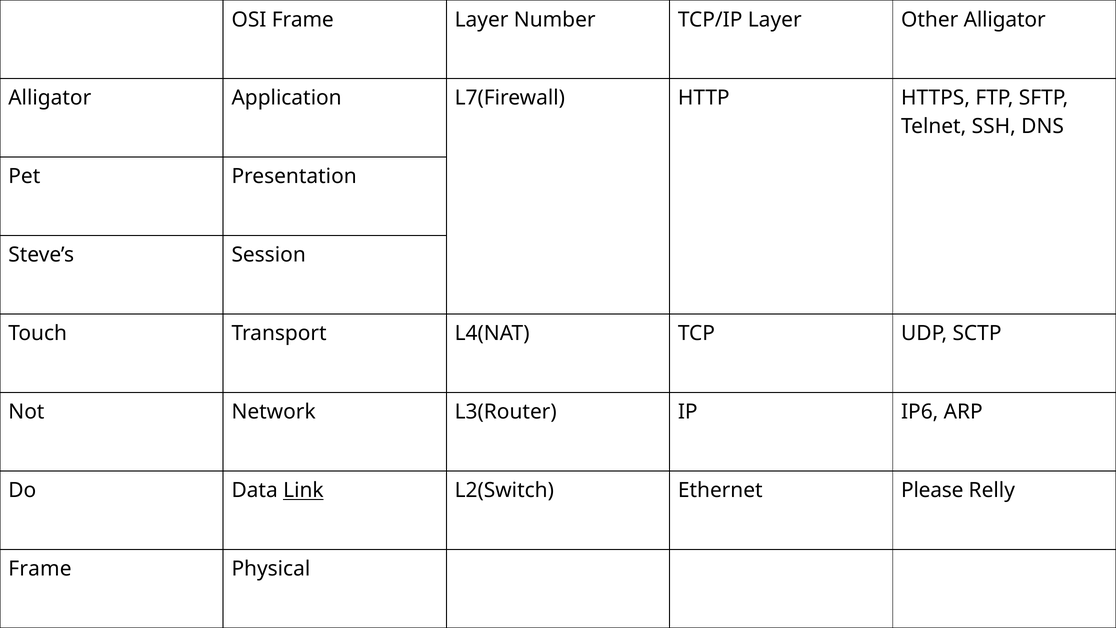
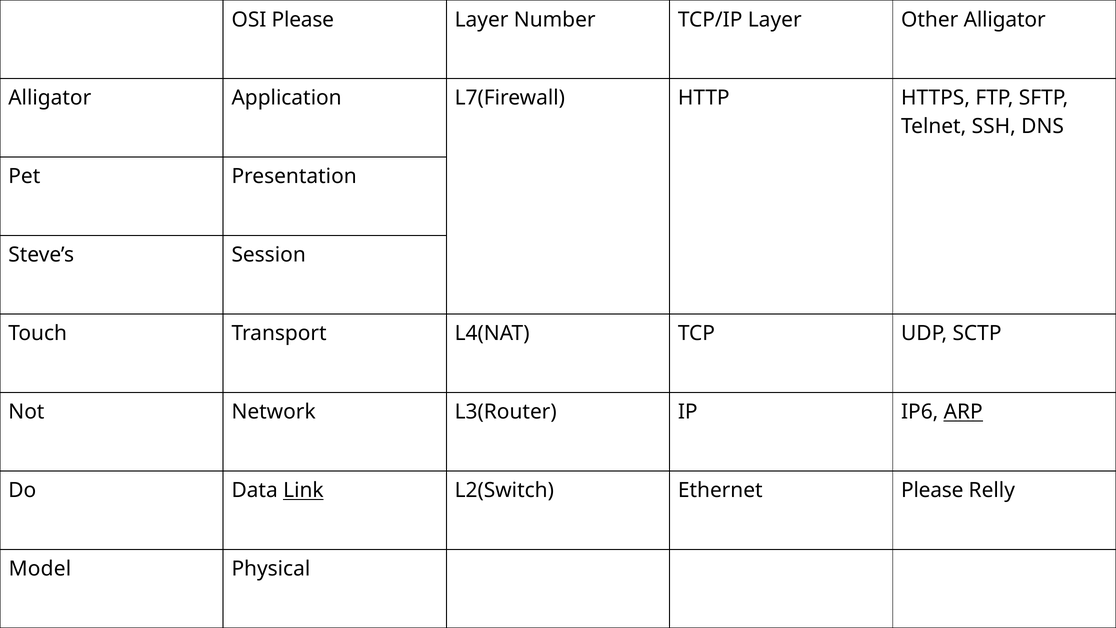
OSI Frame: Frame -> Please
ARP underline: none -> present
Frame at (40, 569): Frame -> Model
